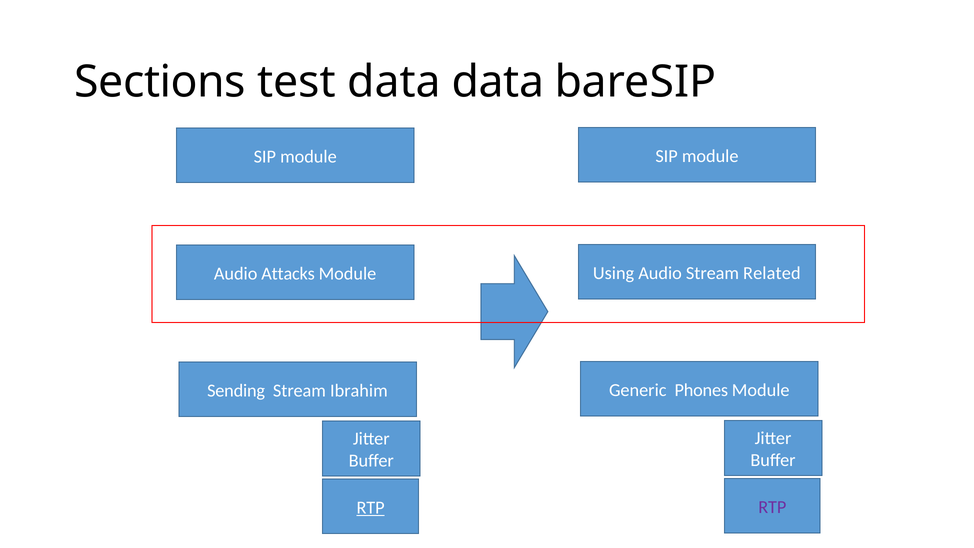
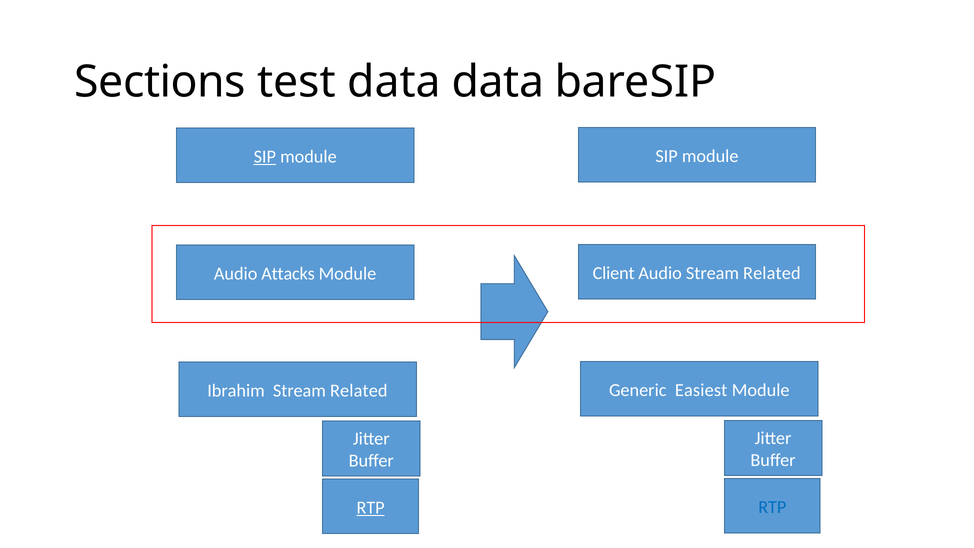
SIP at (265, 156) underline: none -> present
Using: Using -> Client
Phones: Phones -> Easiest
Sending: Sending -> Ibrahim
Ibrahim at (359, 390): Ibrahim -> Related
RTP at (772, 507) colour: purple -> blue
